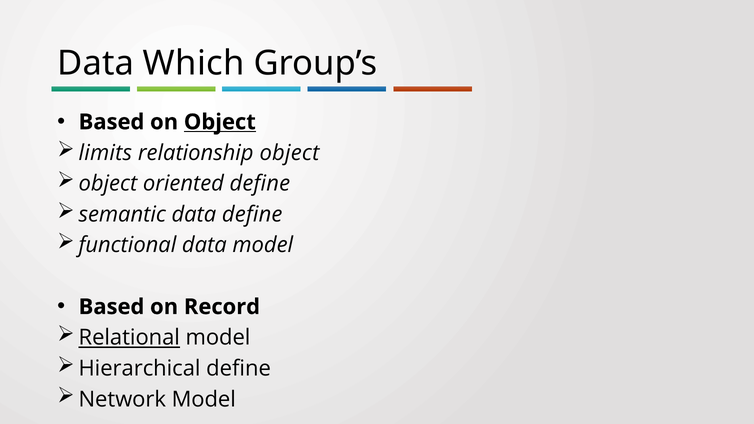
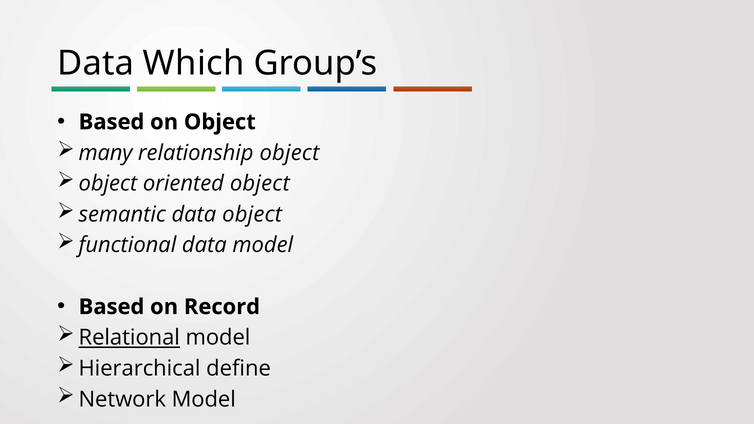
Object at (220, 122) underline: present -> none
limits: limits -> many
oriented define: define -> object
data define: define -> object
